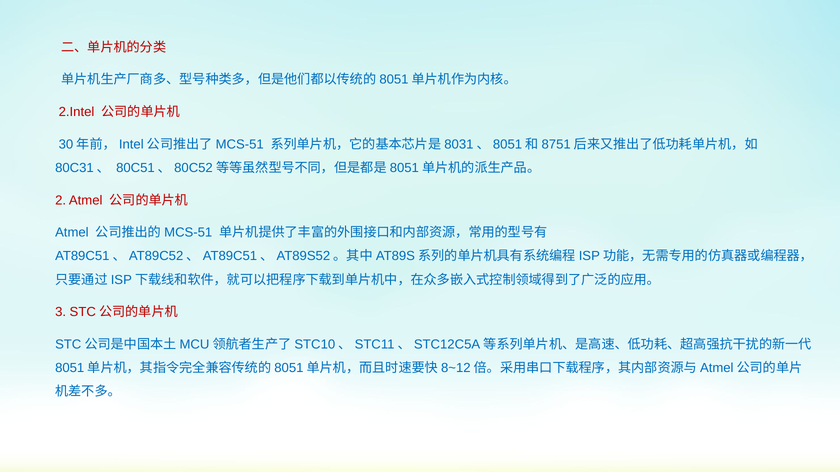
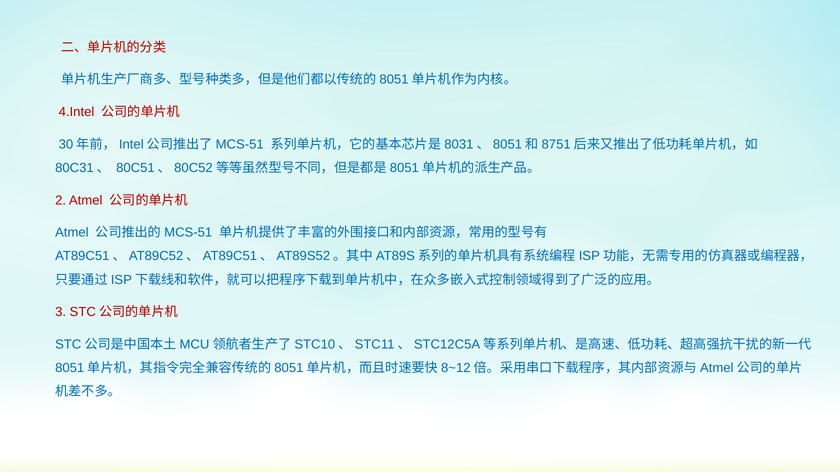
2.Intel: 2.Intel -> 4.Intel
